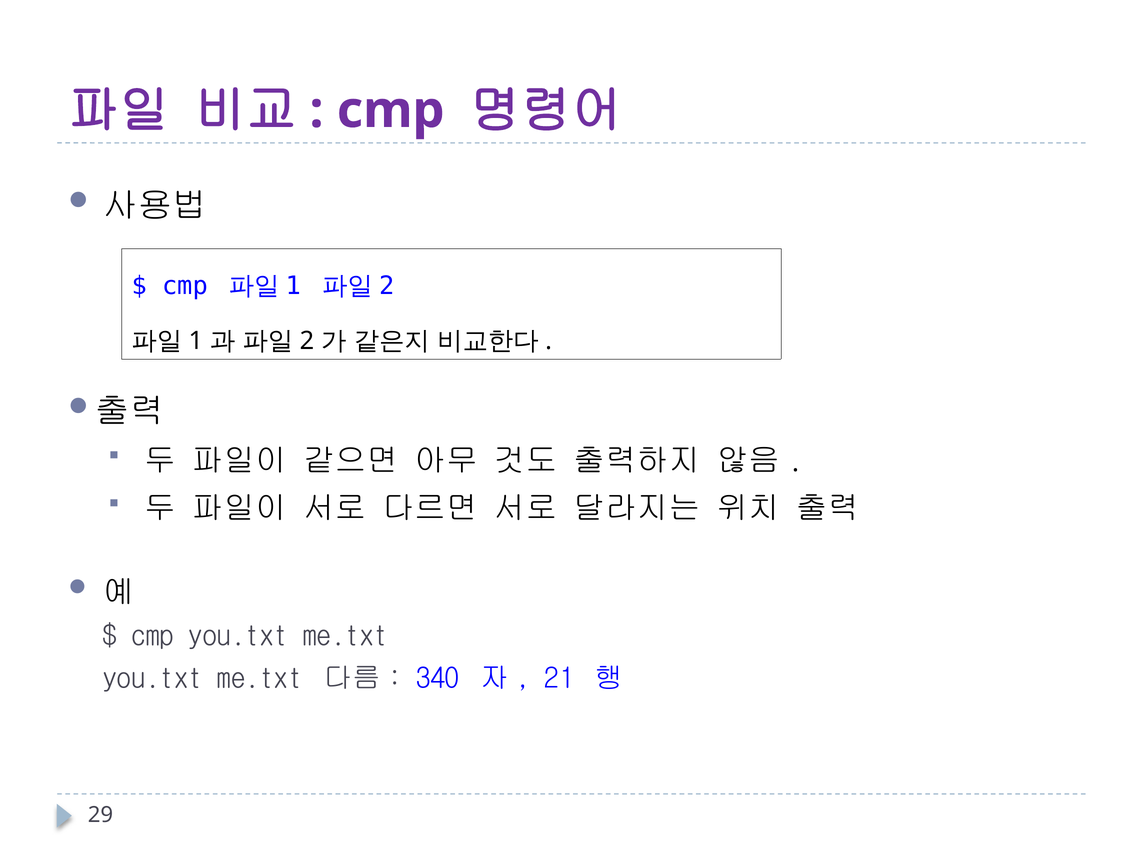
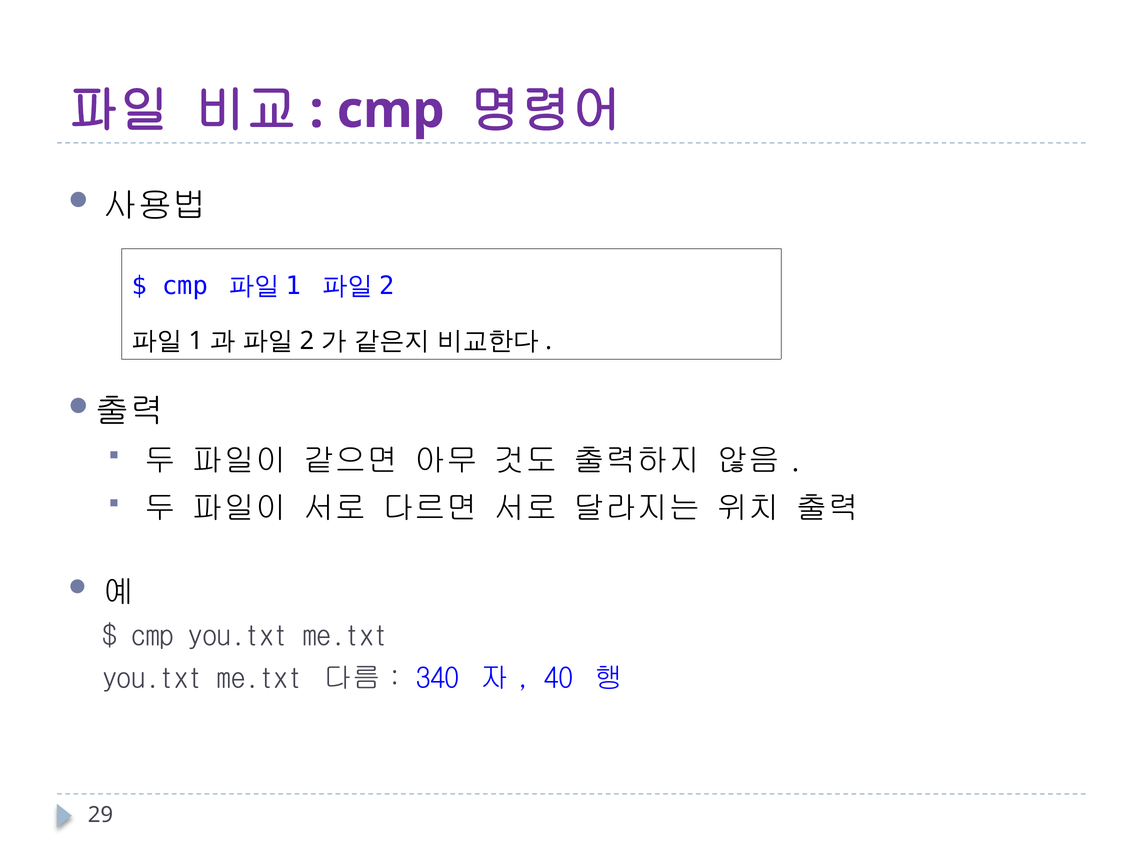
21: 21 -> 40
